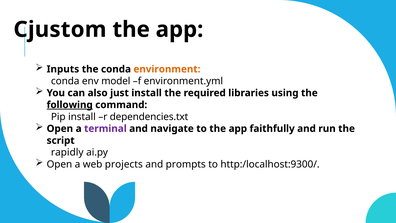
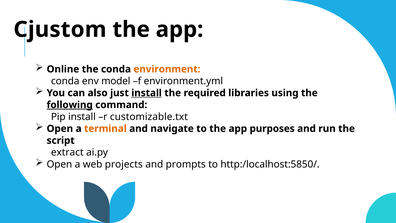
Inputs: Inputs -> Online
install at (147, 93) underline: none -> present
dependencies.txt: dependencies.txt -> customizable.txt
terminal colour: purple -> orange
faithfully: faithfully -> purposes
rapidly: rapidly -> extract
http:/localhost:9300/: http:/localhost:9300/ -> http:/localhost:5850/
